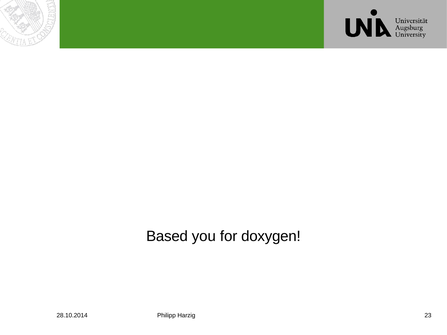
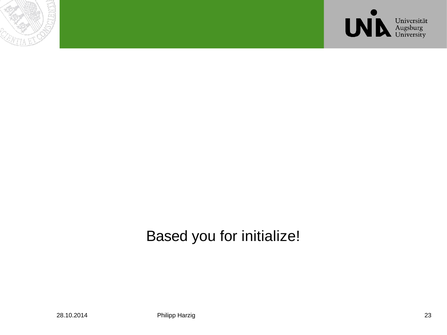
doxygen: doxygen -> initialize
